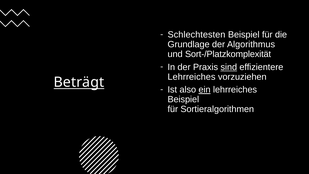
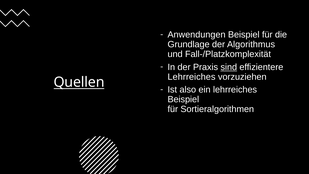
Schlechtesten: Schlechtesten -> Anwendungen
Sort-/Platzkomplexität: Sort-/Platzkomplexität -> Fall-/Platzkomplexität
Beträgt: Beträgt -> Quellen
ein underline: present -> none
